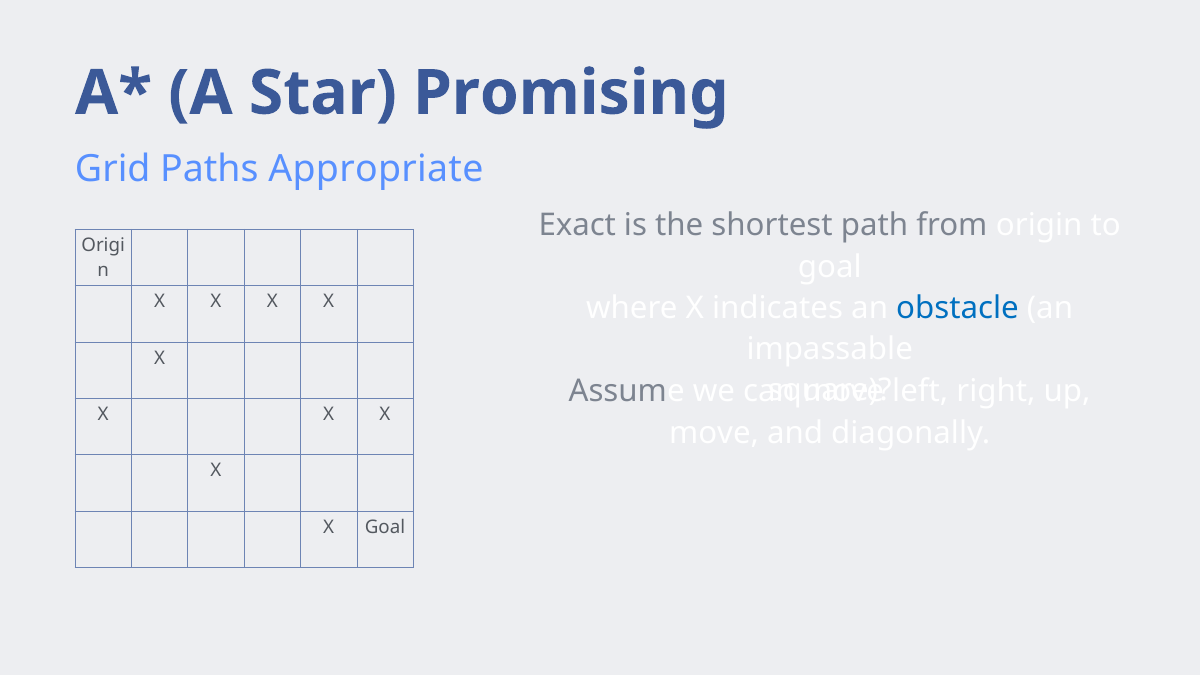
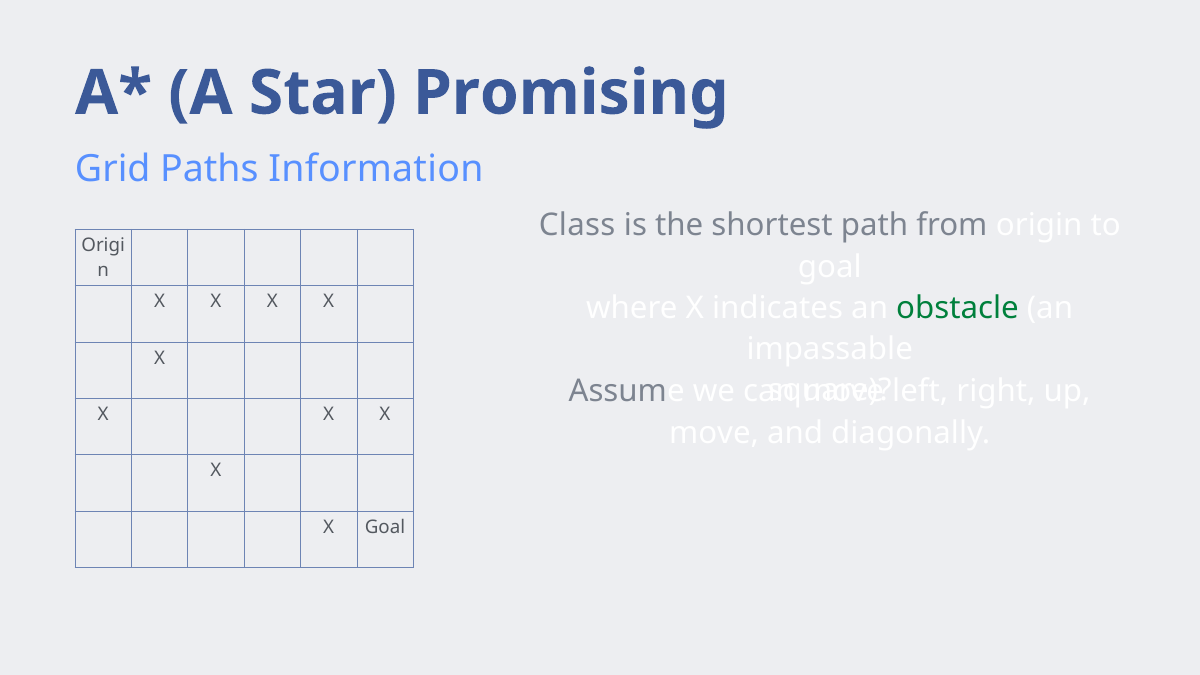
Appropriate: Appropriate -> Information
Exact: Exact -> Class
obstacle colour: blue -> green
